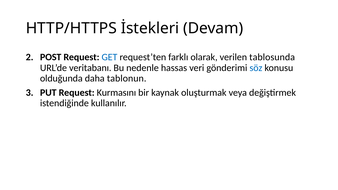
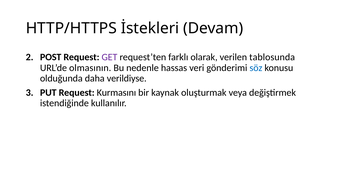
GET colour: blue -> purple
veritabanı: veritabanı -> olmasının
tablonun: tablonun -> verildiyse
